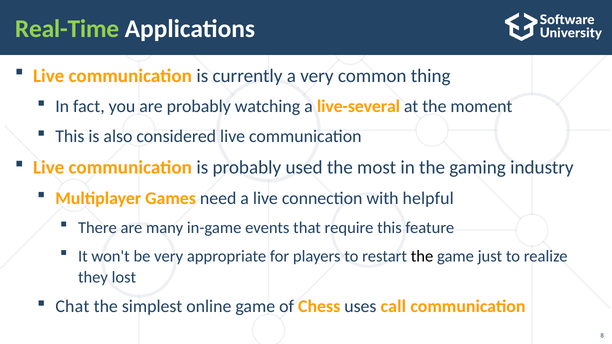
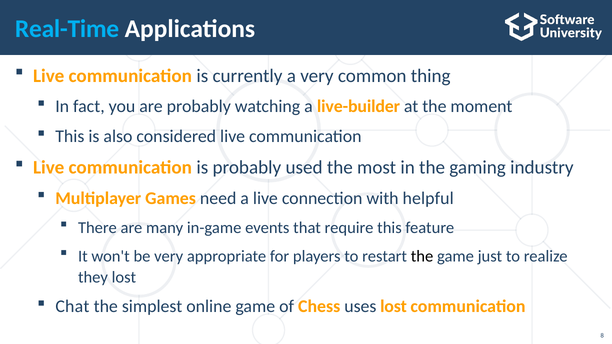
Real-Time colour: light green -> light blue
live-several: live-several -> live-builder
uses call: call -> lost
